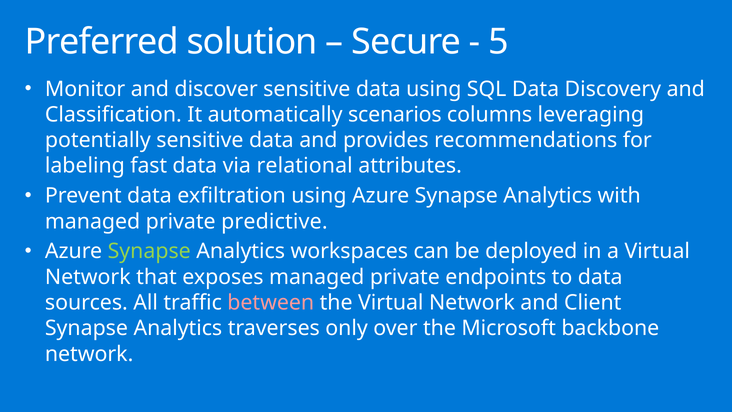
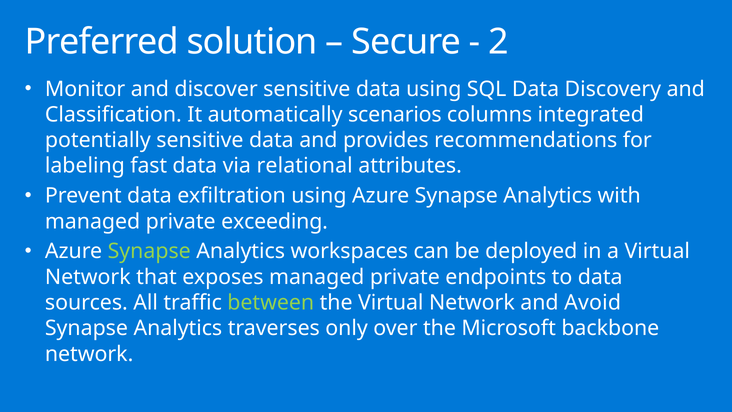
5: 5 -> 2
leveraging: leveraging -> integrated
predictive: predictive -> exceeding
between colour: pink -> light green
Client: Client -> Avoid
